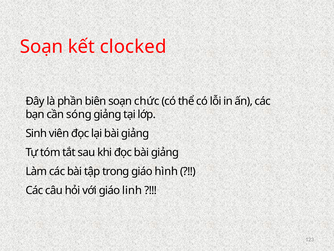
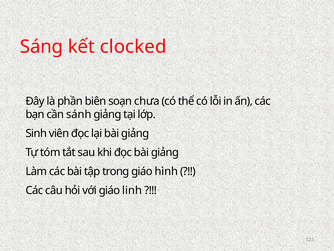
Soạn at (42, 47): Soạn -> Sáng
chức: chức -> chưa
sóng: sóng -> sánh
